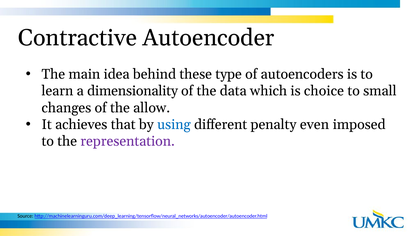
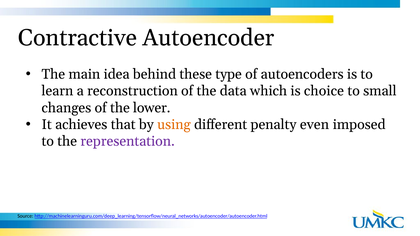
dimensionality: dimensionality -> reconstruction
allow: allow -> lower
using colour: blue -> orange
